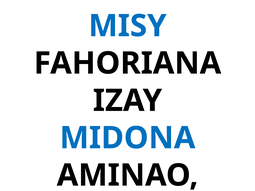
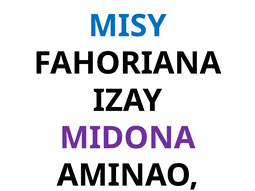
MIDONA colour: blue -> purple
